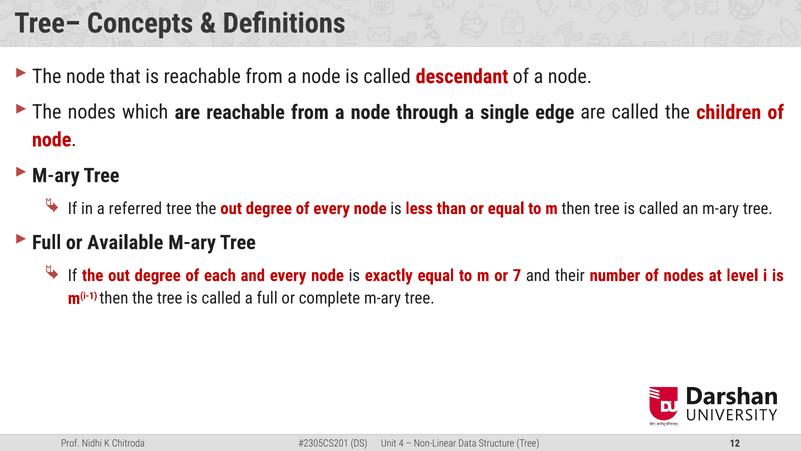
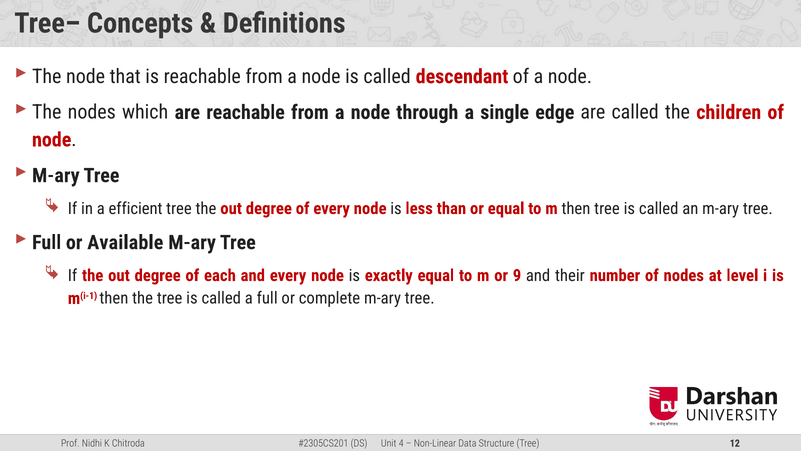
referred: referred -> efficient
7: 7 -> 9
